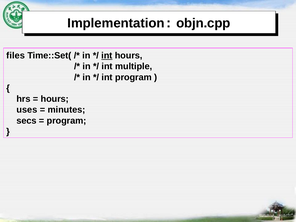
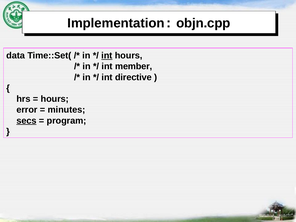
files: files -> data
multiple: multiple -> member
int program: program -> directive
uses: uses -> error
secs underline: none -> present
